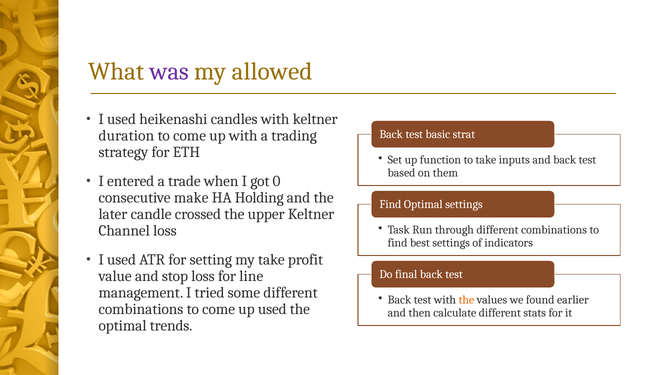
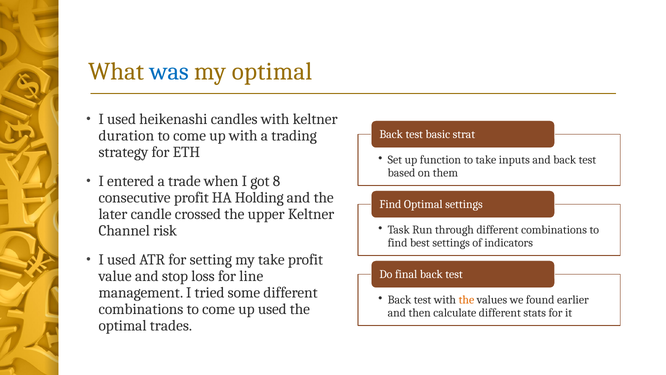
was colour: purple -> blue
my allowed: allowed -> optimal
0: 0 -> 8
consecutive make: make -> profit
Channel loss: loss -> risk
trends: trends -> trades
